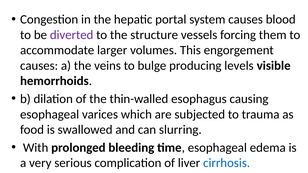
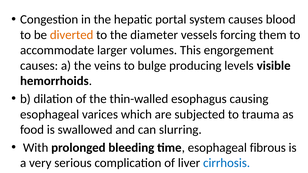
diverted colour: purple -> orange
structure: structure -> diameter
edema: edema -> fibrous
